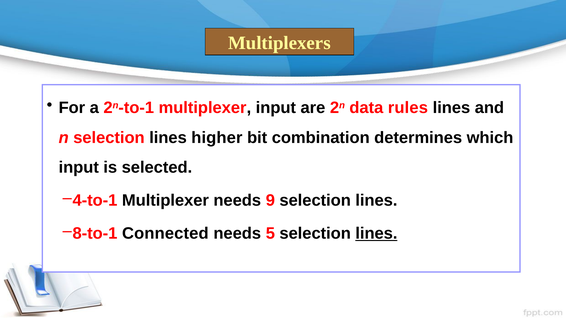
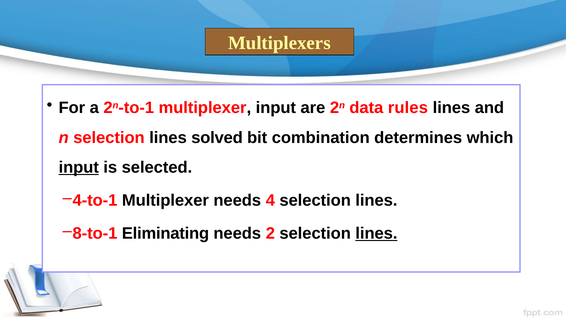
higher: higher -> solved
input at (79, 167) underline: none -> present
9: 9 -> 4
Connected: Connected -> Eliminating
5: 5 -> 2
